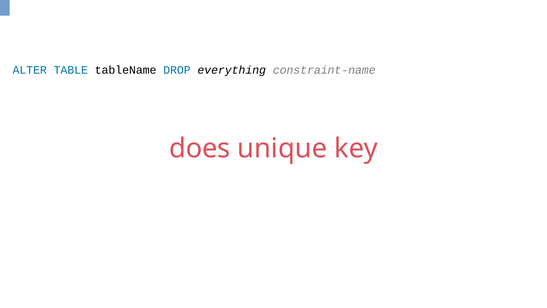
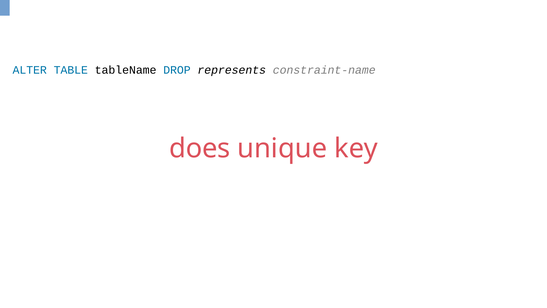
everything: everything -> represents
